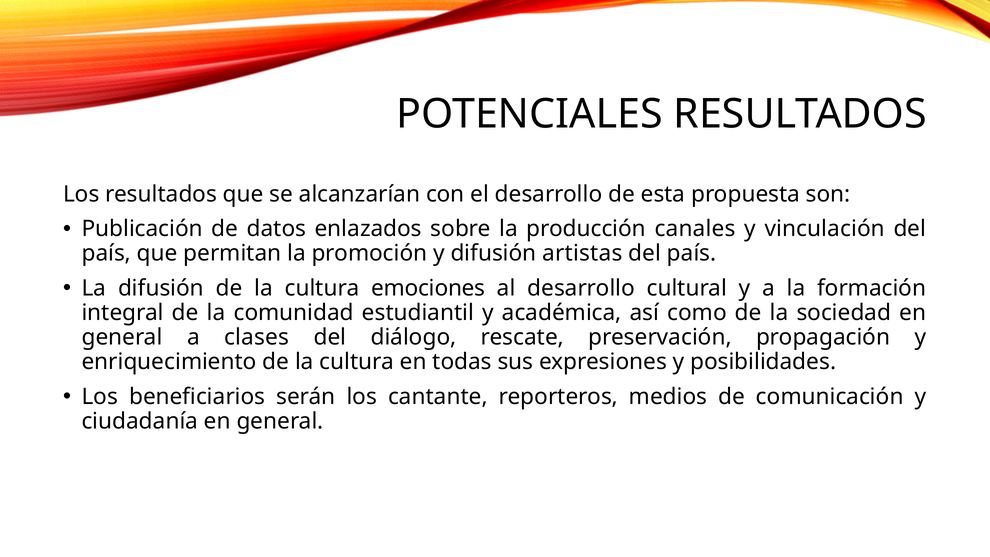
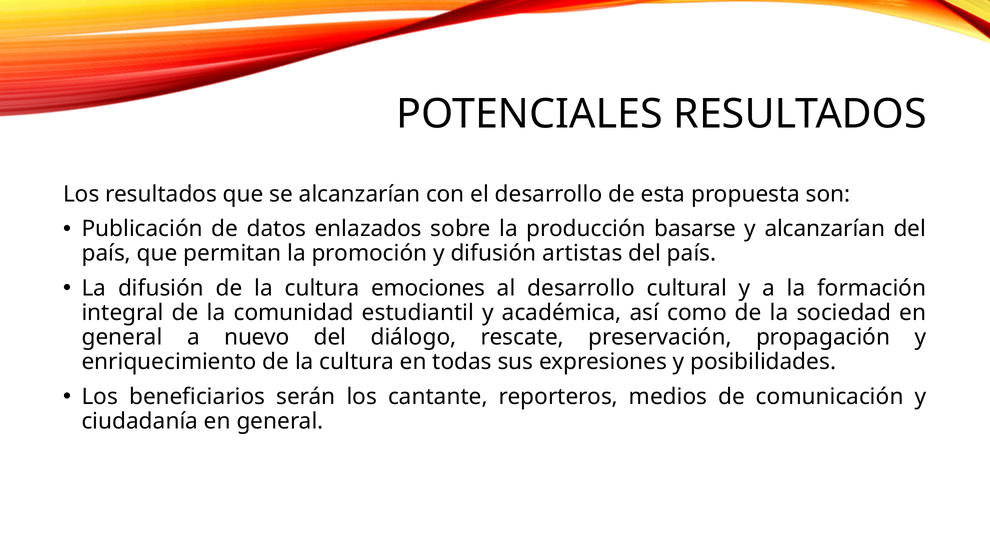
canales: canales -> basarse
y vinculación: vinculación -> alcanzarían
clases: clases -> nuevo
